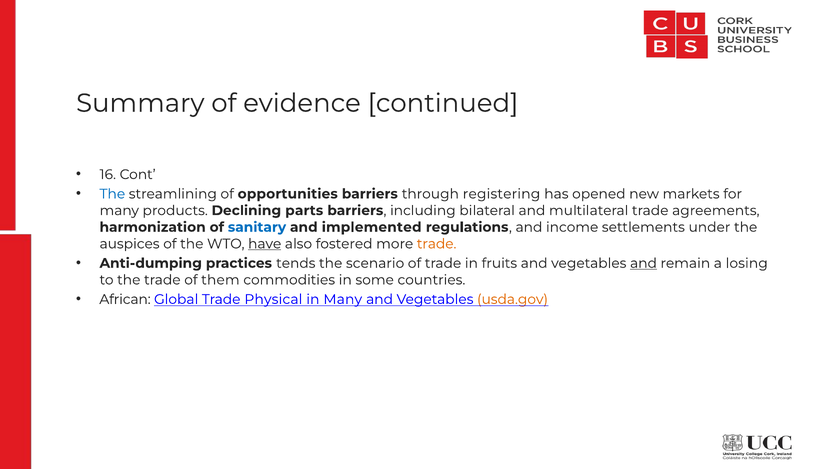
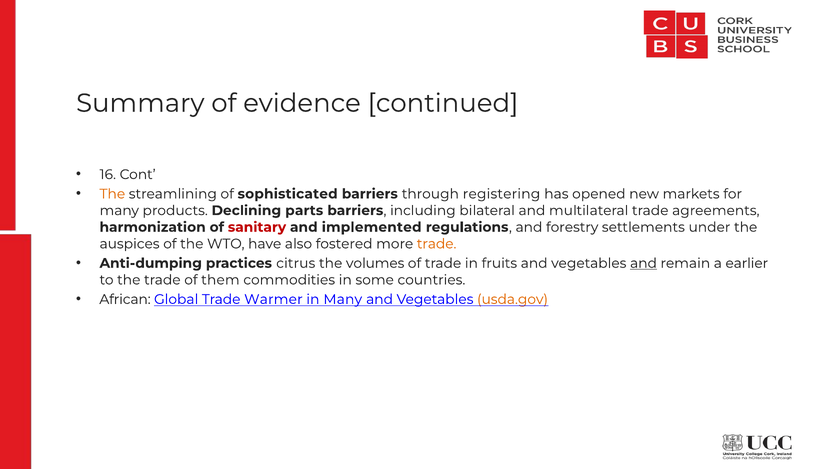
The at (112, 194) colour: blue -> orange
opportunities: opportunities -> sophisticated
sanitary colour: blue -> red
income: income -> forestry
have underline: present -> none
tends: tends -> citrus
scenario: scenario -> volumes
losing: losing -> earlier
Physical: Physical -> Warmer
